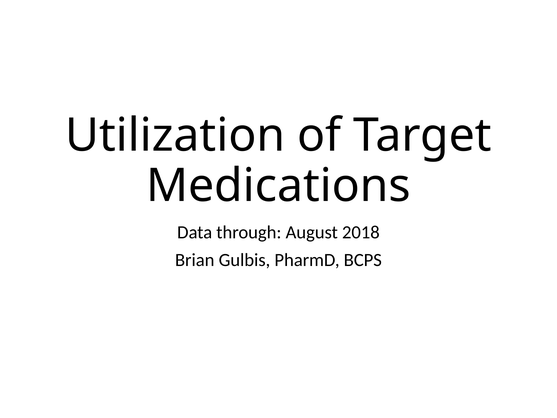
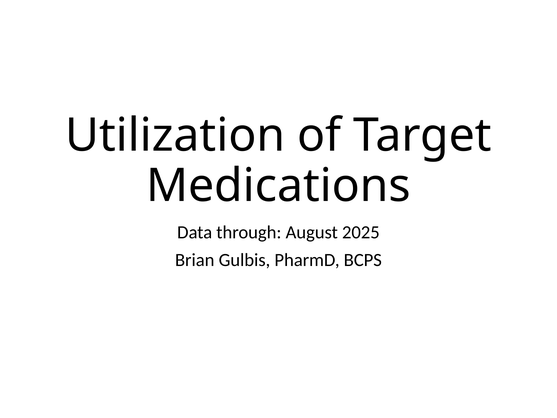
2018: 2018 -> 2025
